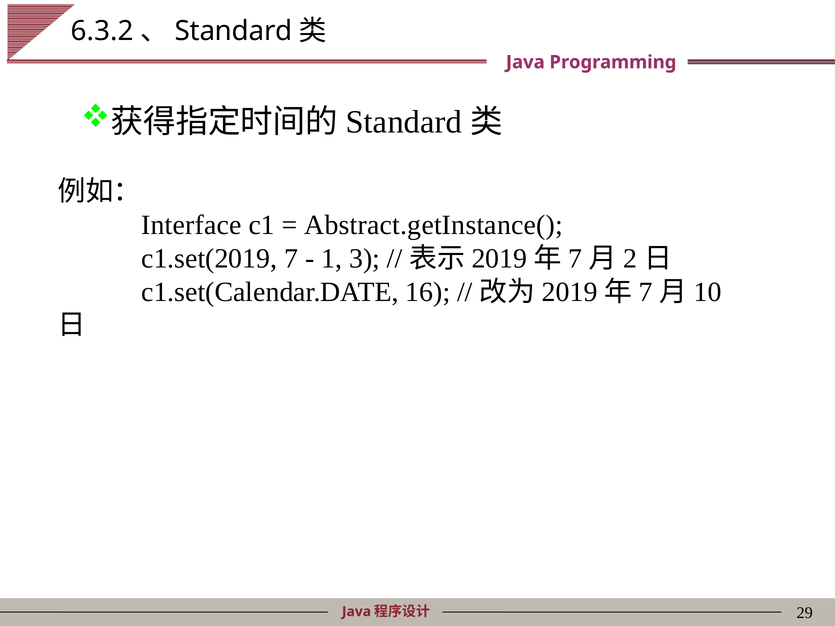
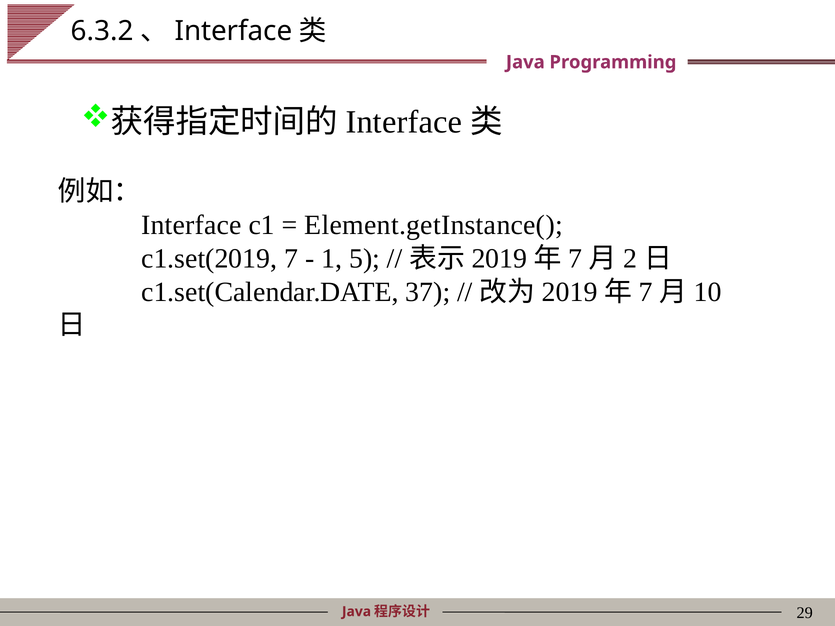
Standard at (234, 31): Standard -> Interface
Standard at (404, 122): Standard -> Interface
Abstract.getInstance(: Abstract.getInstance( -> Element.getInstance(
3: 3 -> 5
16: 16 -> 37
